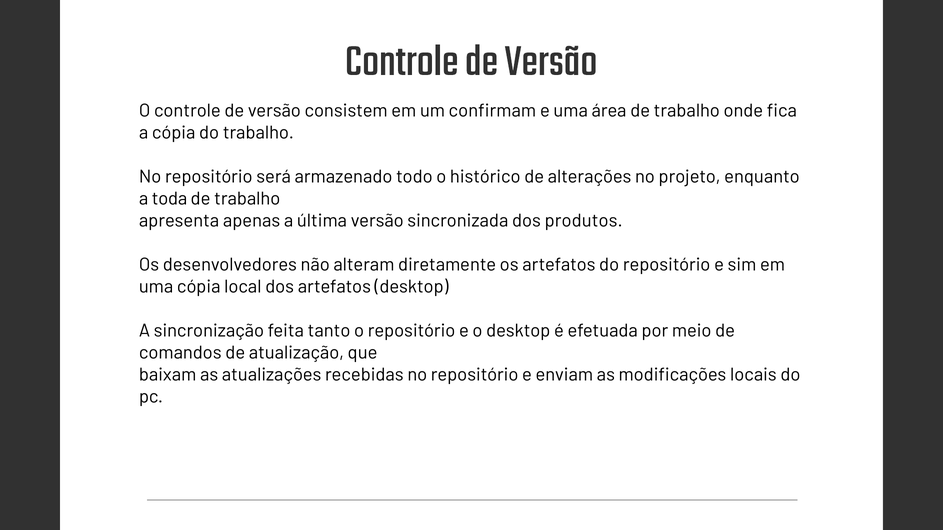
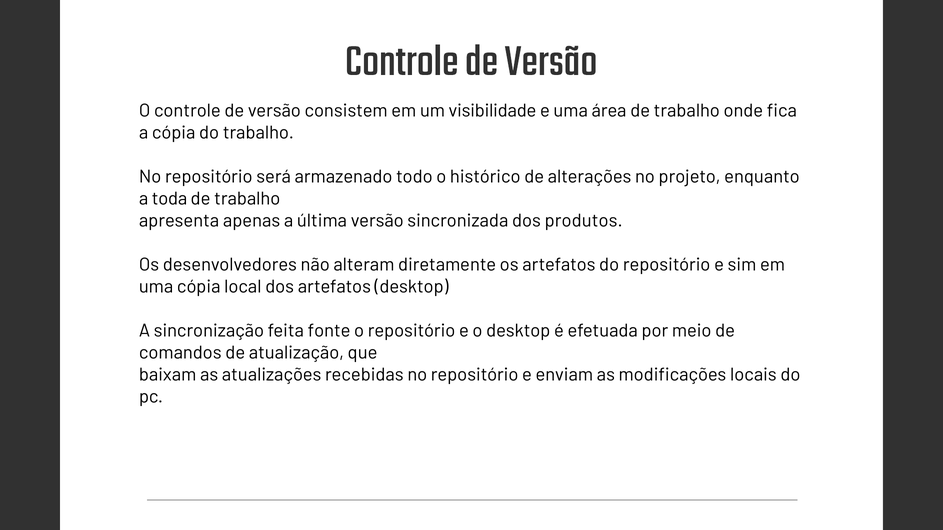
confirmam: confirmam -> visibilidade
tanto: tanto -> fonte
